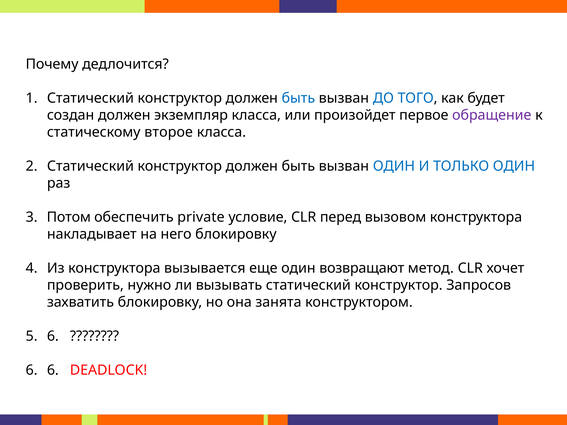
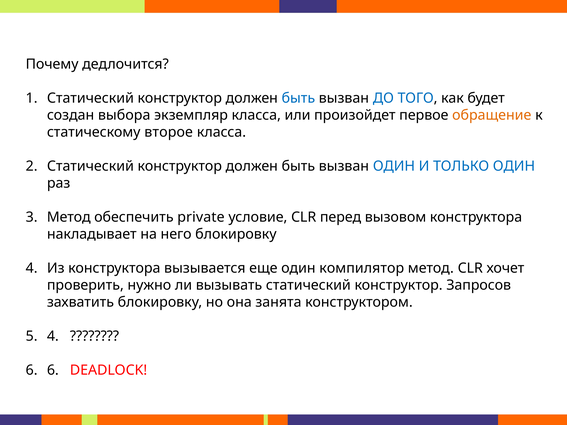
создан должен: должен -> выбора
обращение colour: purple -> orange
Потом at (69, 217): Потом -> Метод
возвращают: возвращают -> компилятор
5 6: 6 -> 4
